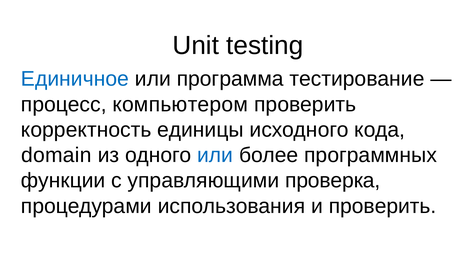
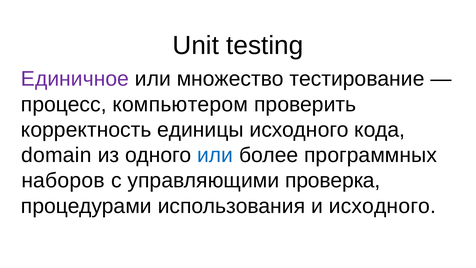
Единичное colour: blue -> purple
программа: программа -> множество
функции: функции -> наборов
и проверить: проверить -> исходного
